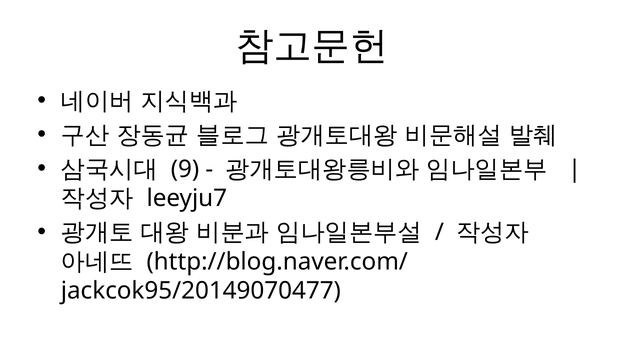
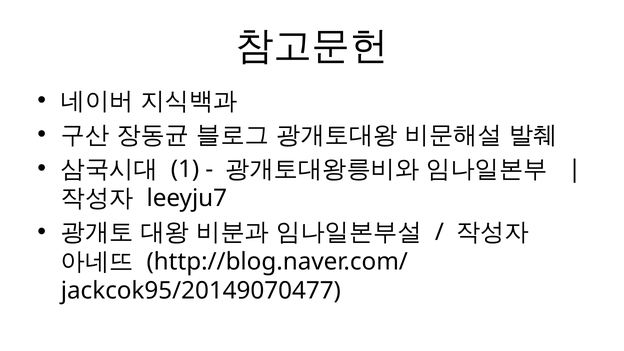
9: 9 -> 1
